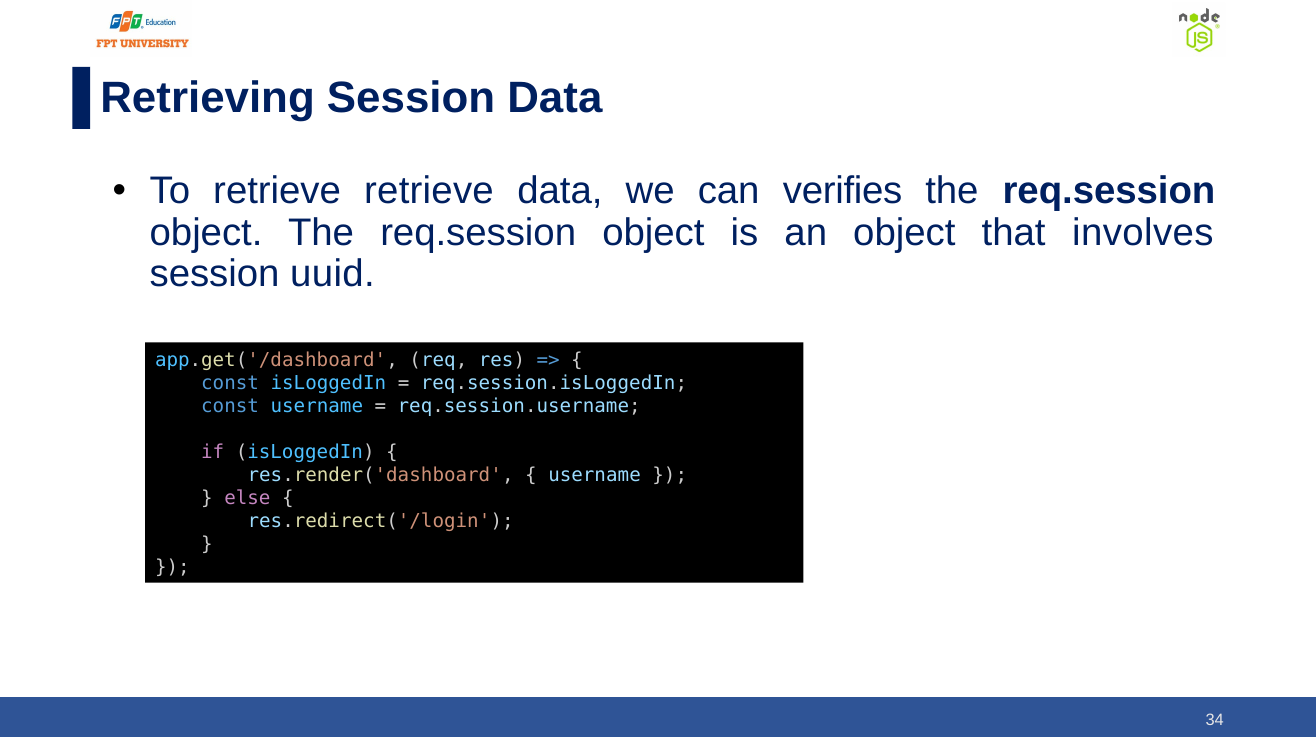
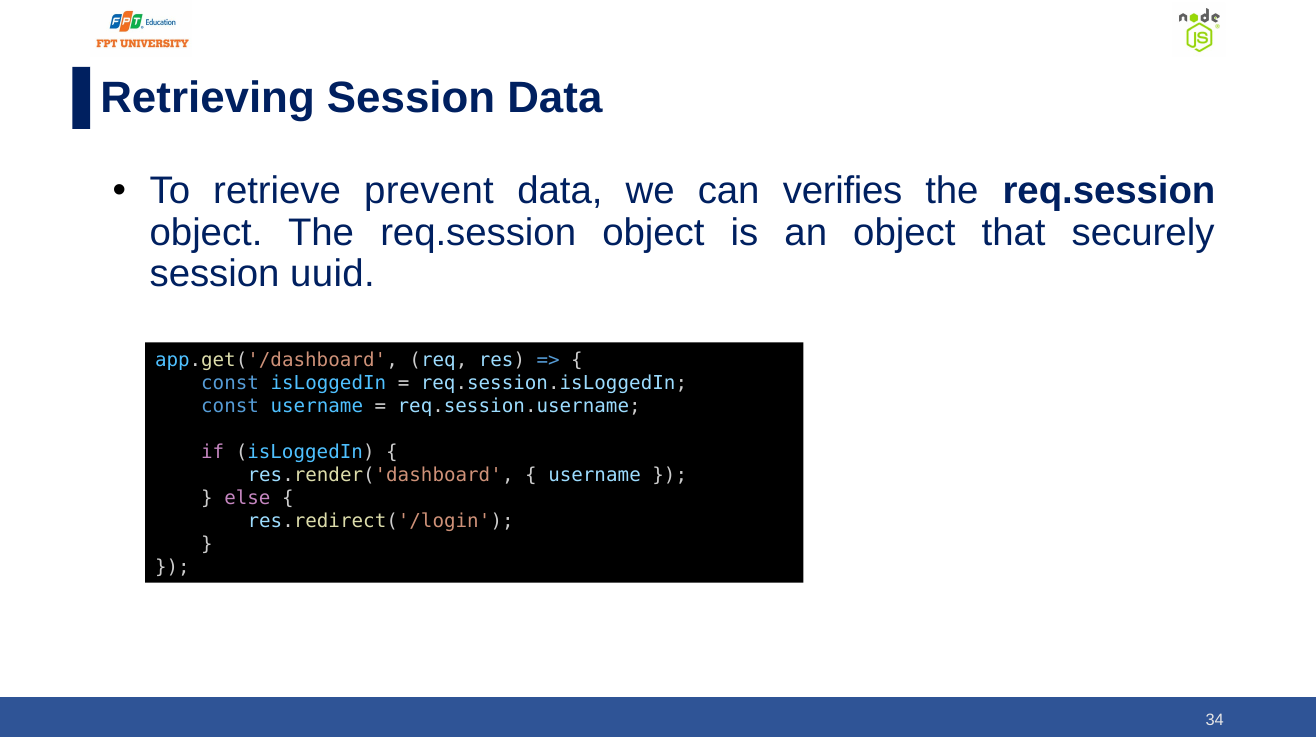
retrieve retrieve: retrieve -> prevent
involves: involves -> securely
